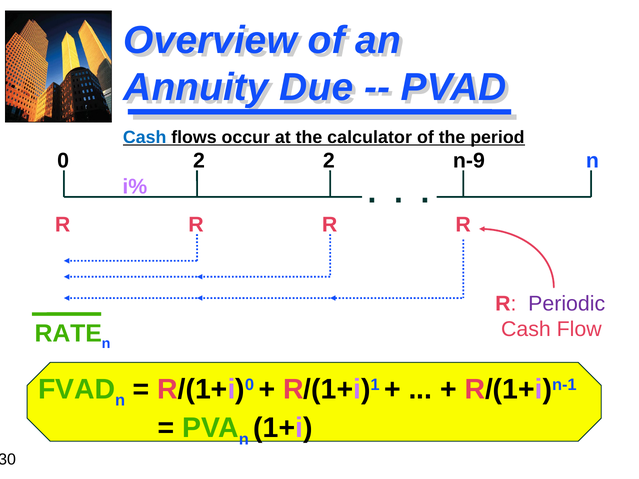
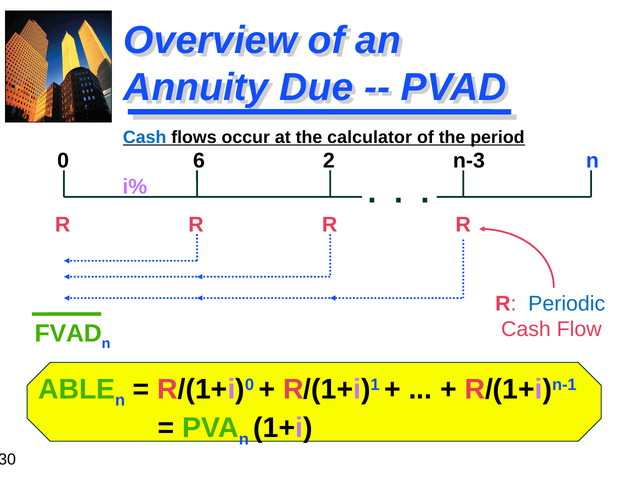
0 2: 2 -> 6
n-9: n-9 -> n-3
Periodic colour: purple -> blue
RATE: RATE -> FVAD
FVAD: FVAD -> ABLE
